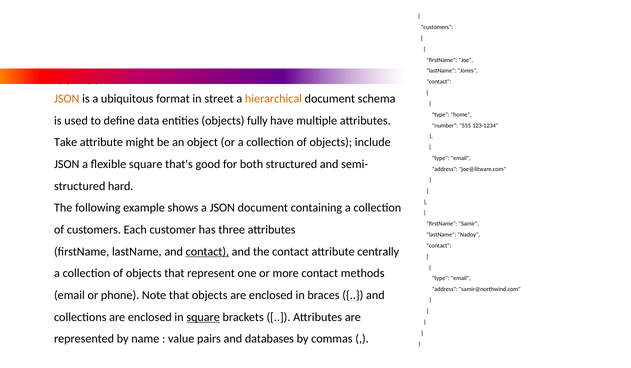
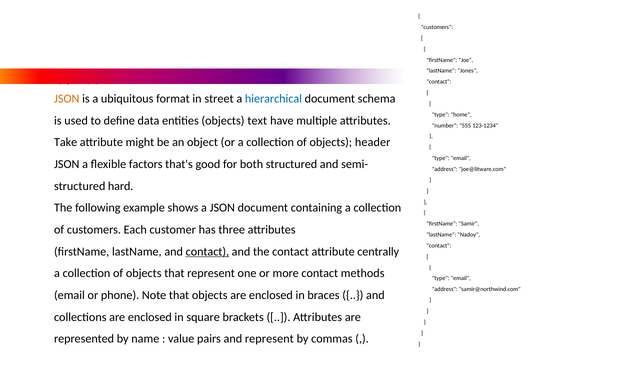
hierarchical colour: orange -> blue
fully: fully -> text
include: include -> header
flexible square: square -> factors
square at (203, 317) underline: present -> none
and databases: databases -> represent
